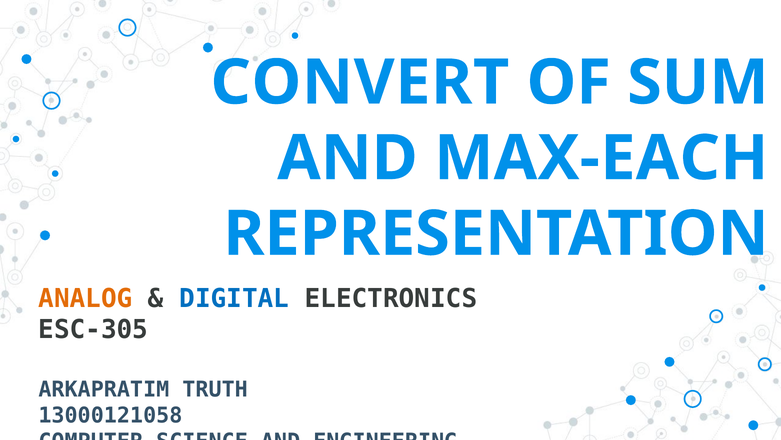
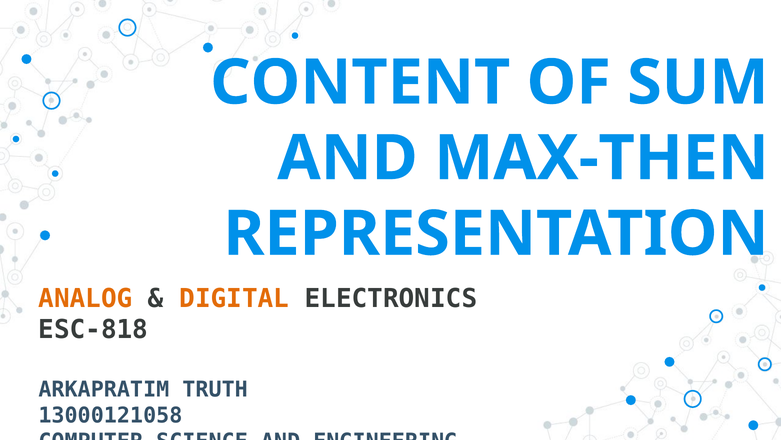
CONVERT: CONVERT -> CONTENT
MAX-EACH: MAX-EACH -> MAX-THEN
DIGITAL colour: blue -> orange
ESC-305: ESC-305 -> ESC-818
